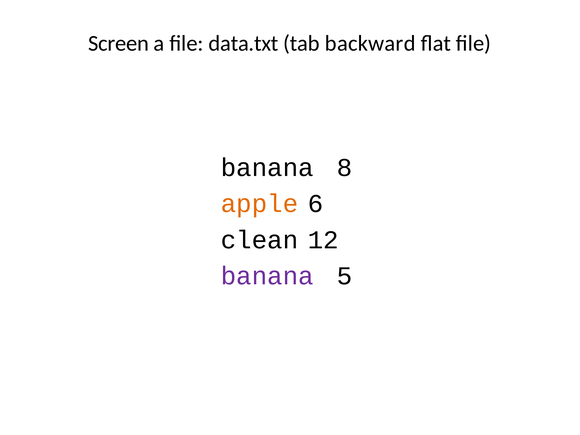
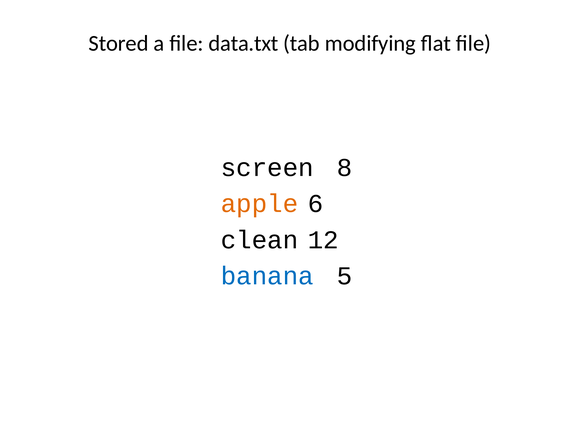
Screen: Screen -> Stored
backward: backward -> modifying
banana at (267, 168): banana -> screen
banana at (267, 276) colour: purple -> blue
